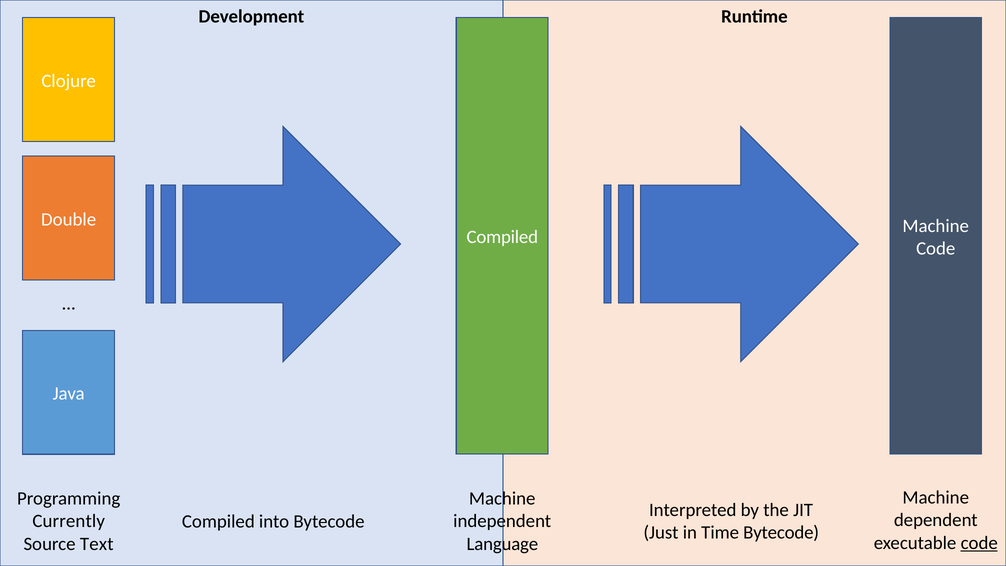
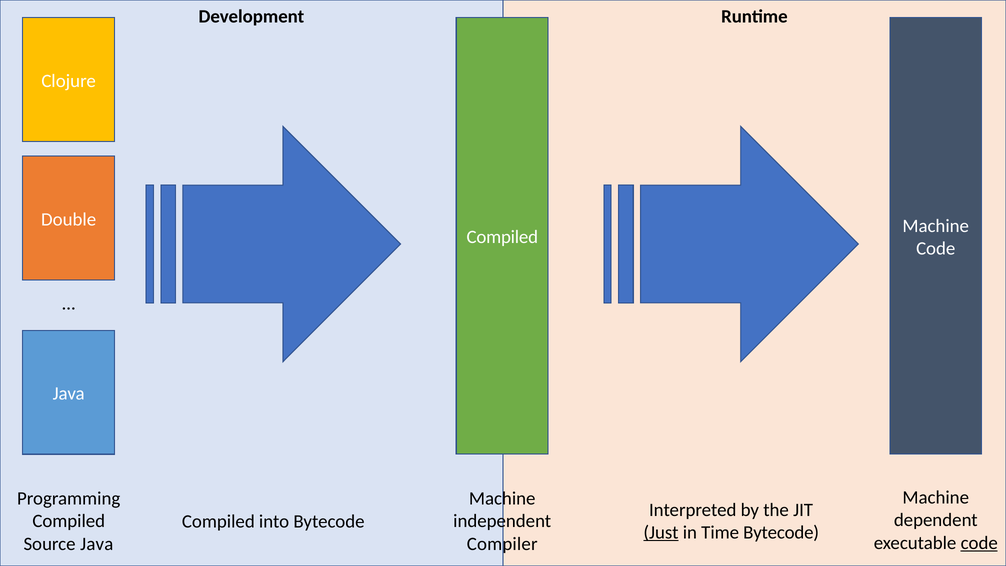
Currently at (69, 521): Currently -> Compiled
Just underline: none -> present
Source Text: Text -> Java
Language: Language -> Compiler
